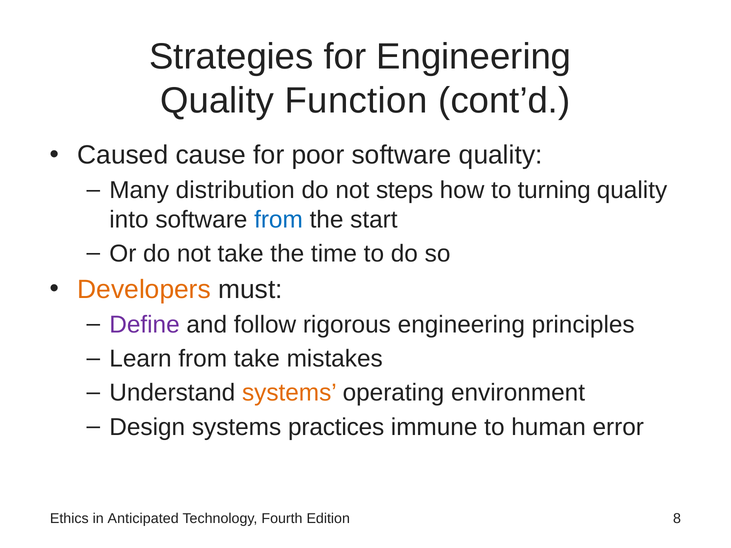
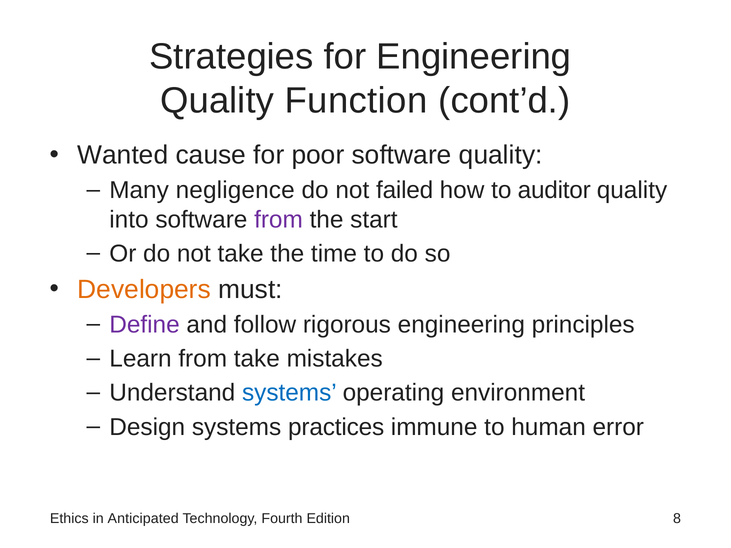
Caused: Caused -> Wanted
distribution: distribution -> negligence
steps: steps -> failed
turning: turning -> auditor
from at (278, 220) colour: blue -> purple
systems at (289, 393) colour: orange -> blue
